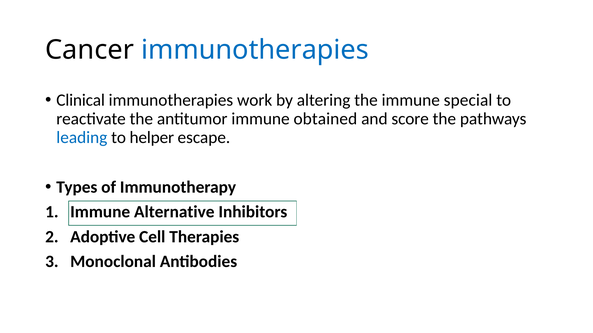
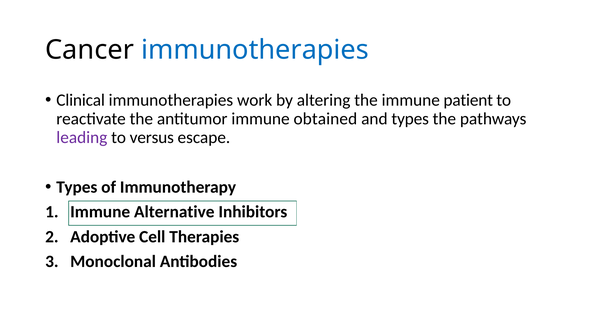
special: special -> patient
and score: score -> types
leading colour: blue -> purple
helper: helper -> versus
